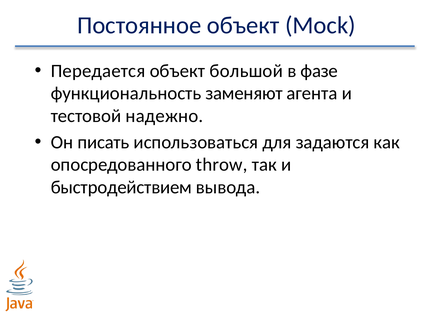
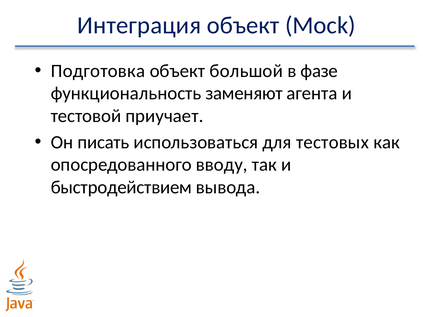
Постоянное: Постоянное -> Интеграция
Передается: Передается -> Подготовка
надежно: надежно -> приучает
задаются: задаются -> тестовых
throw: throw -> вводу
